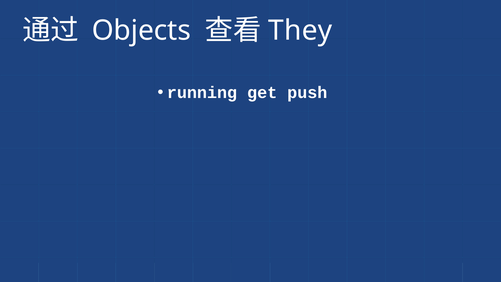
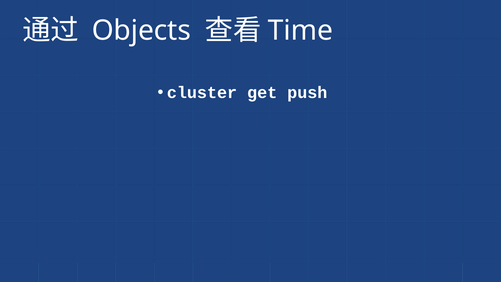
They: They -> Time
running: running -> cluster
